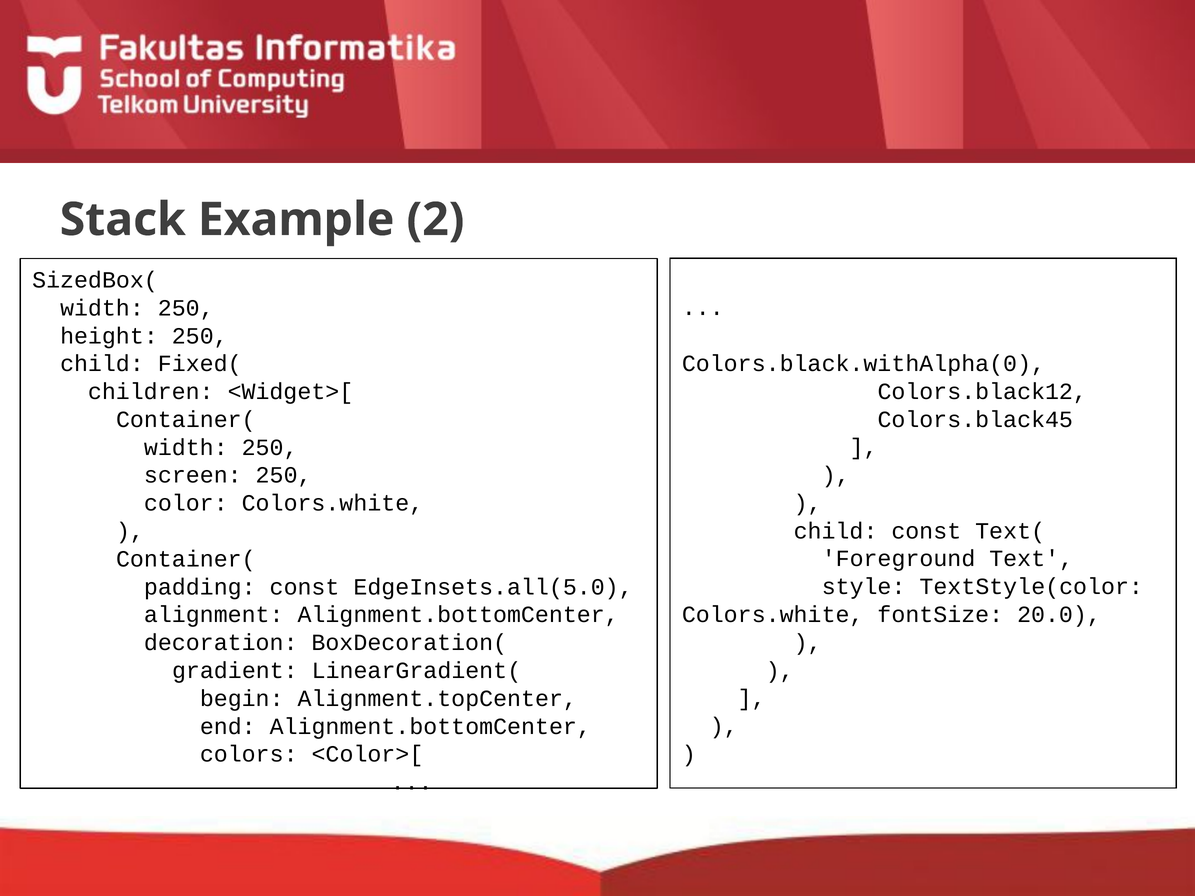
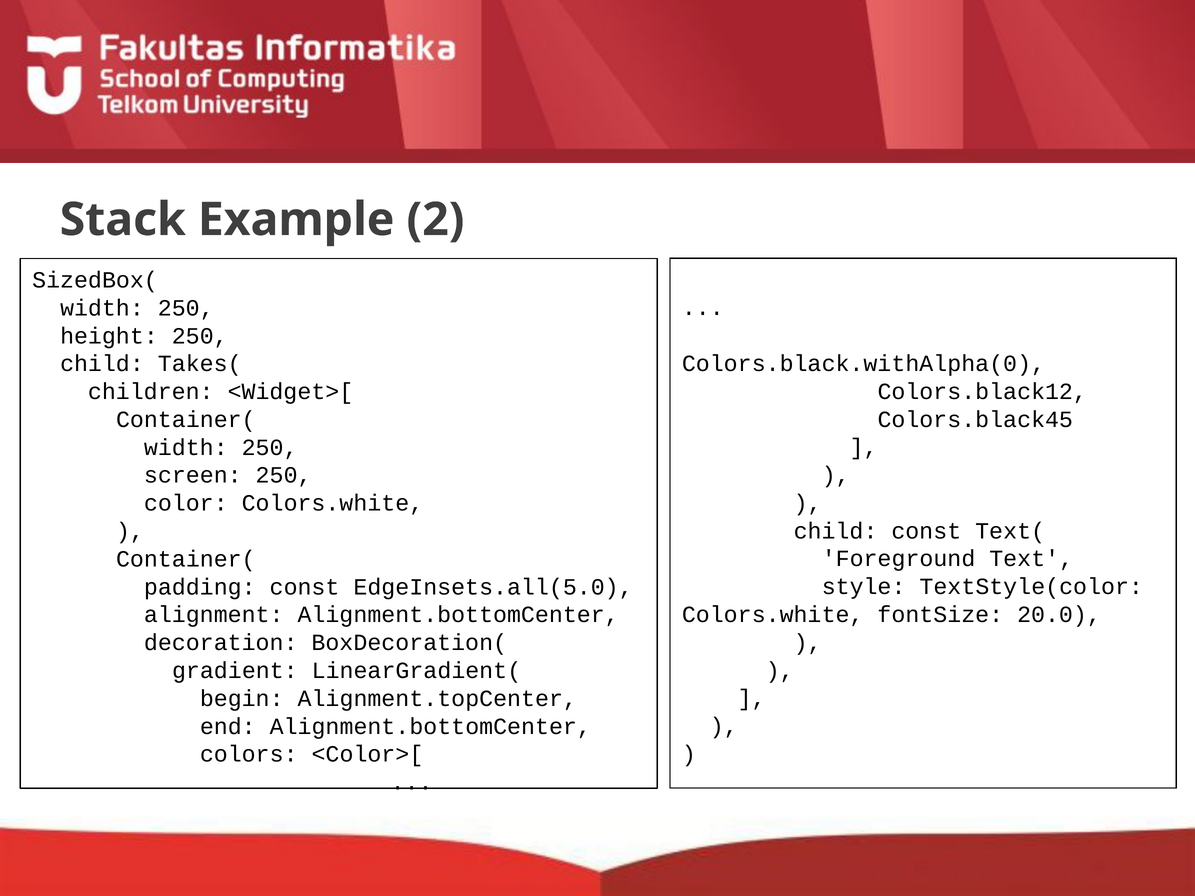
Fixed(: Fixed( -> Takes(
